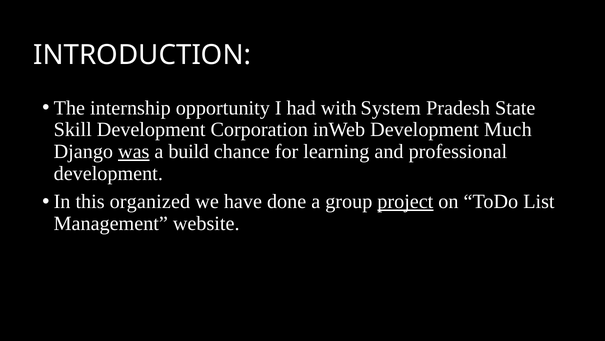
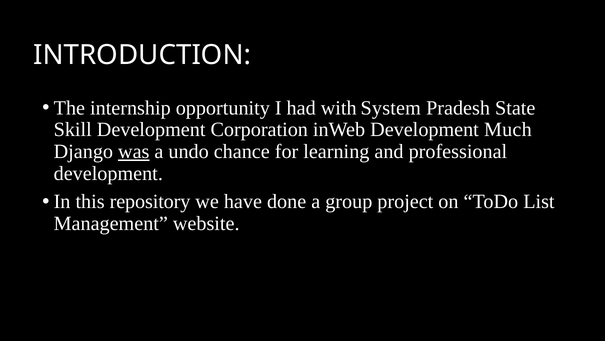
build: build -> undo
organized: organized -> repository
project at (405, 201) underline: present -> none
